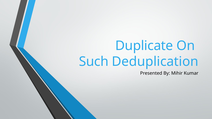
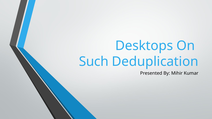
Duplicate: Duplicate -> Desktops
